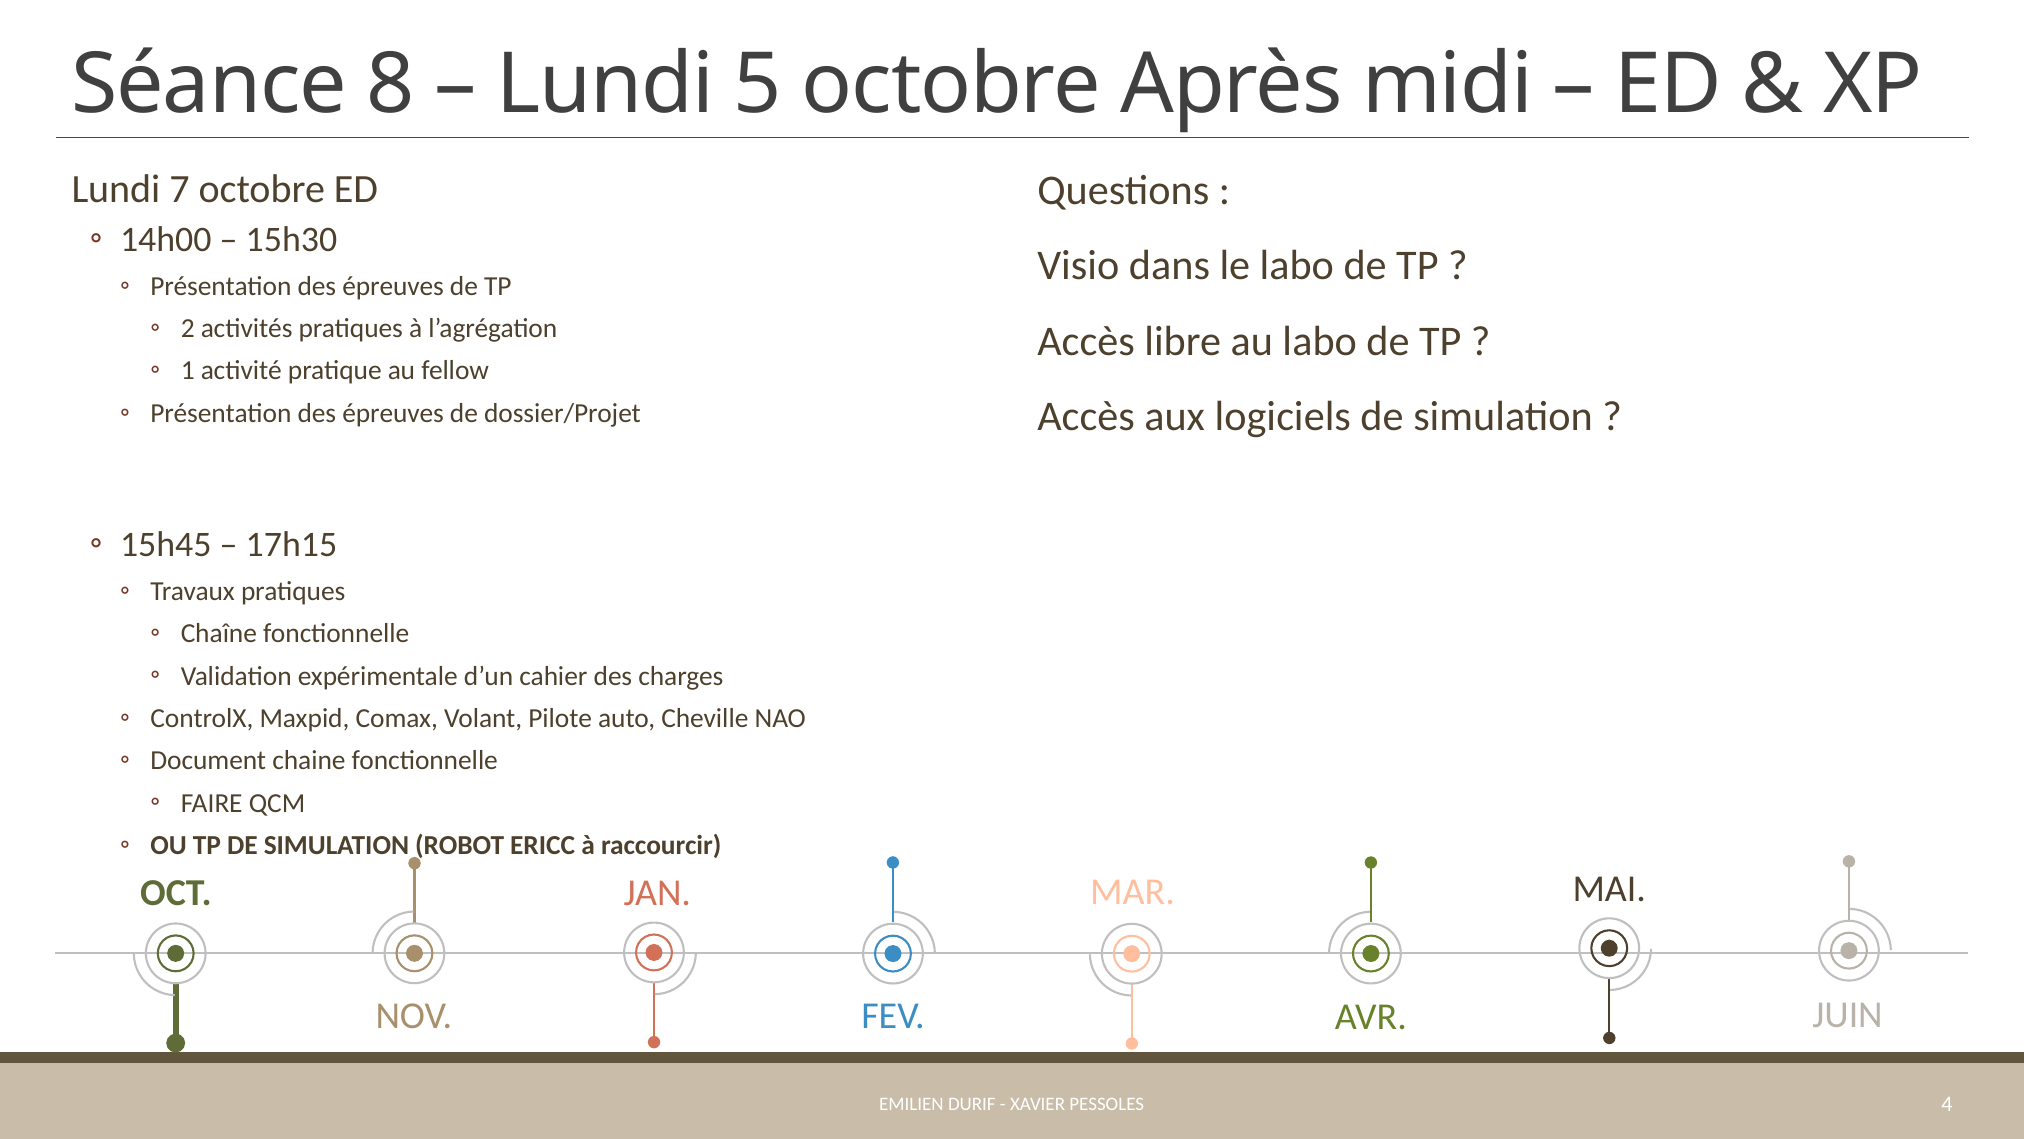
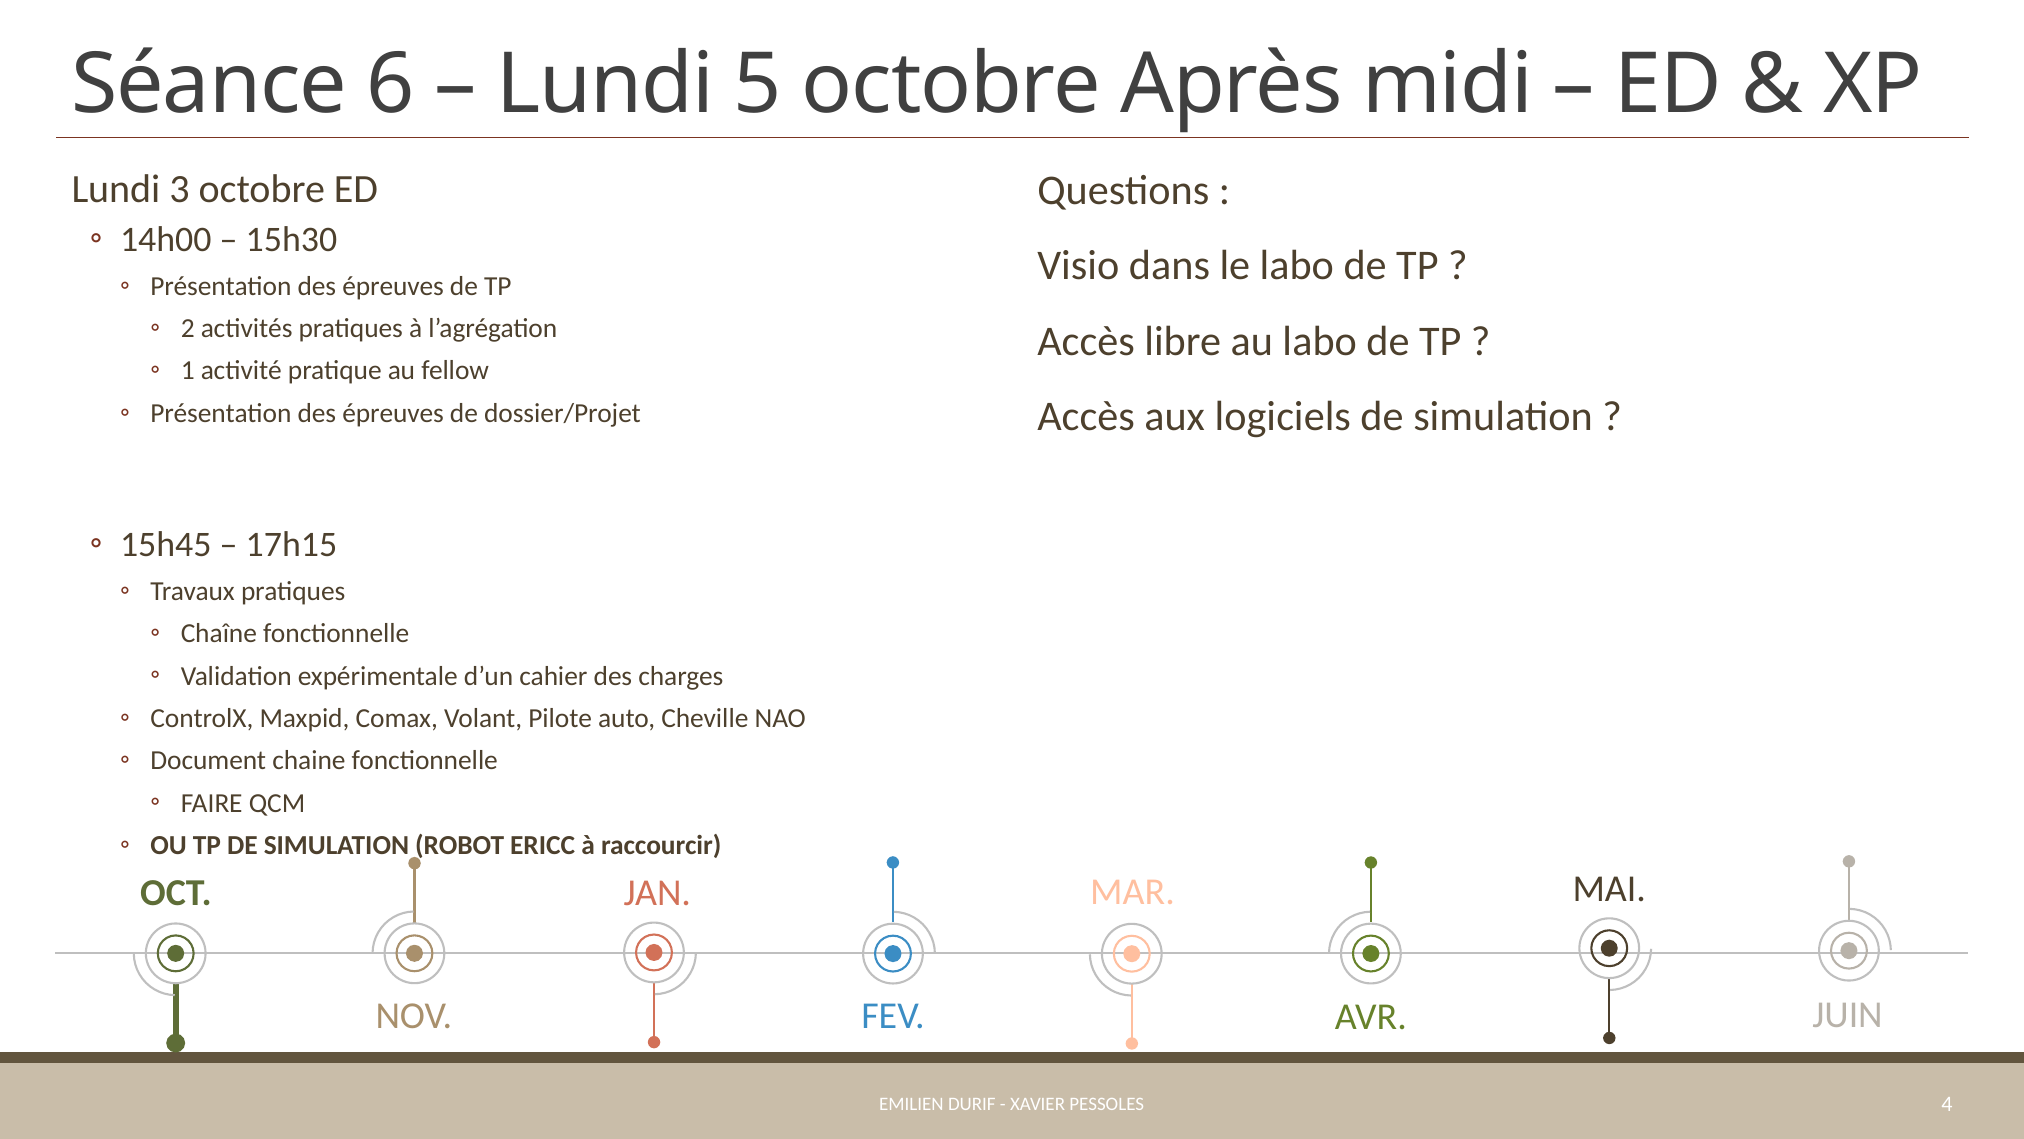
8: 8 -> 6
7: 7 -> 3
